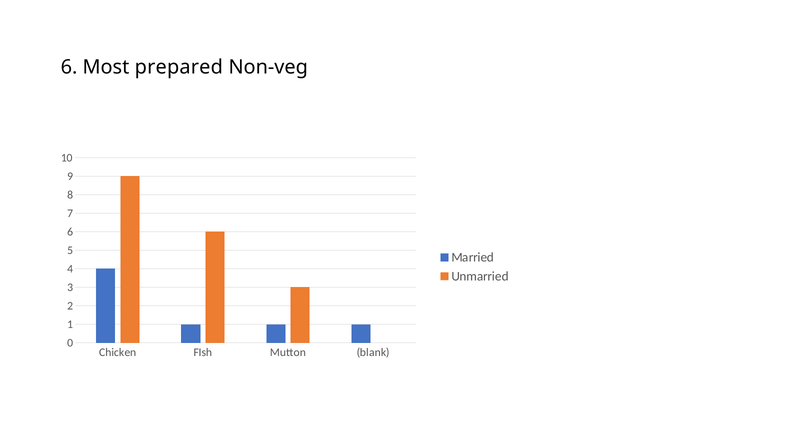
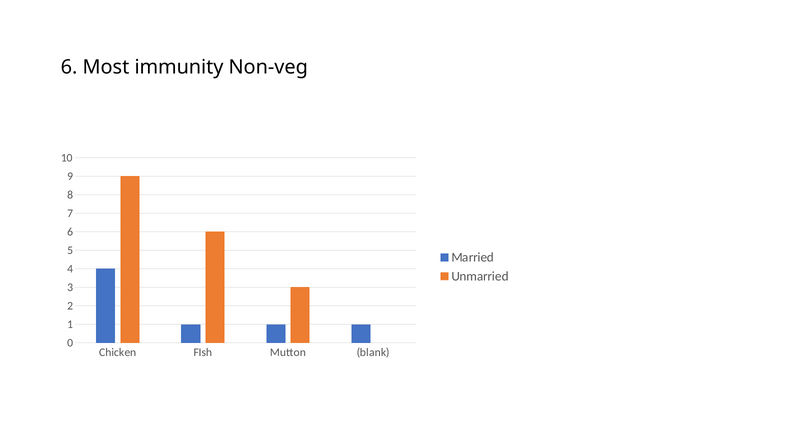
prepared: prepared -> immunity
